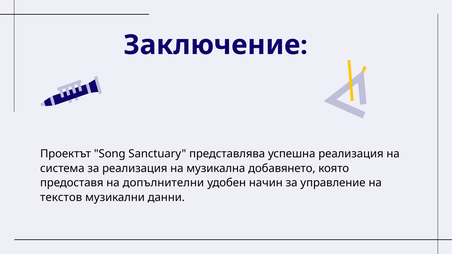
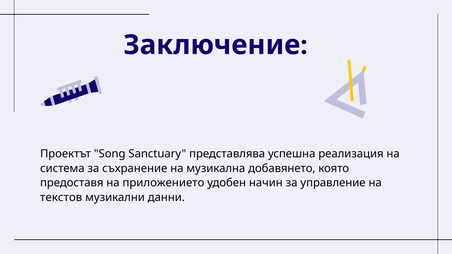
за реализация: реализация -> съхранение
допълнителни: допълнителни -> приложението
